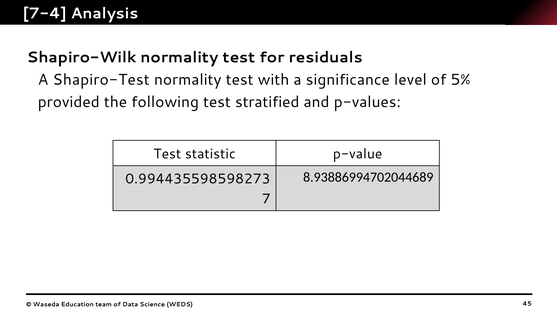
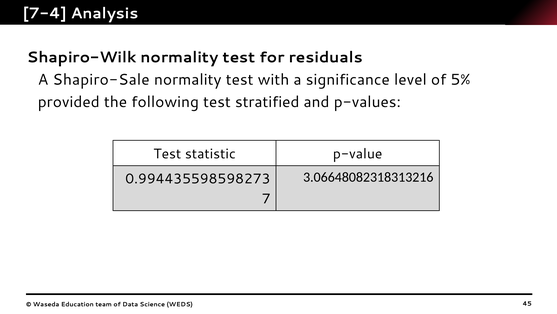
Shapiro-Test: Shapiro-Test -> Shapiro-Sale
8.93886994702044689: 8.93886994702044689 -> 3.06648082318313216
